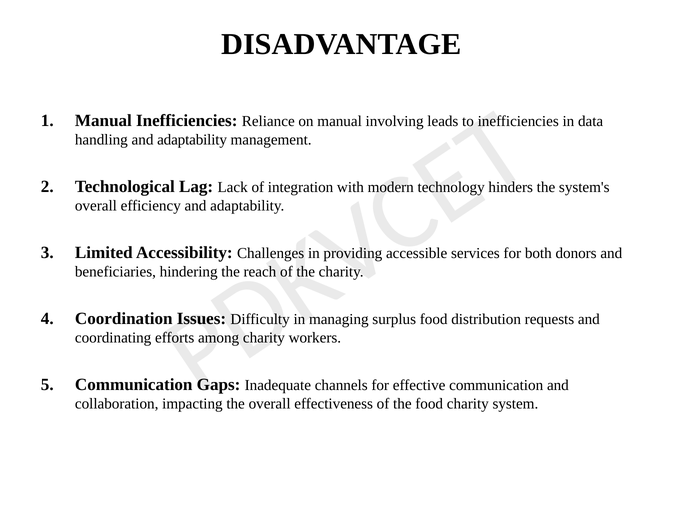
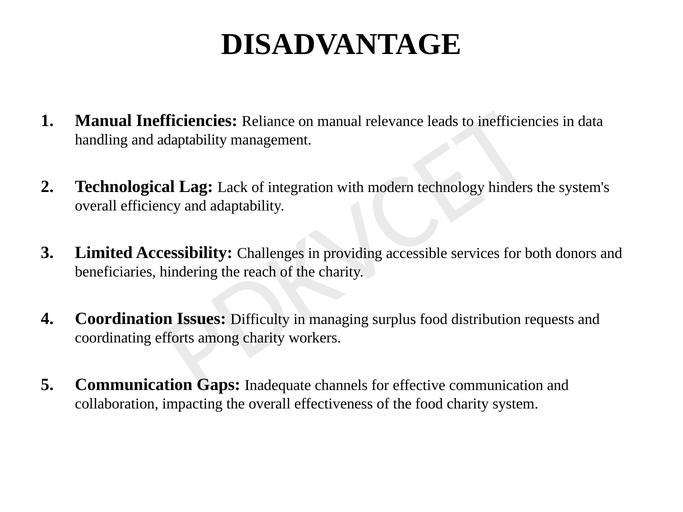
involving: involving -> relevance
